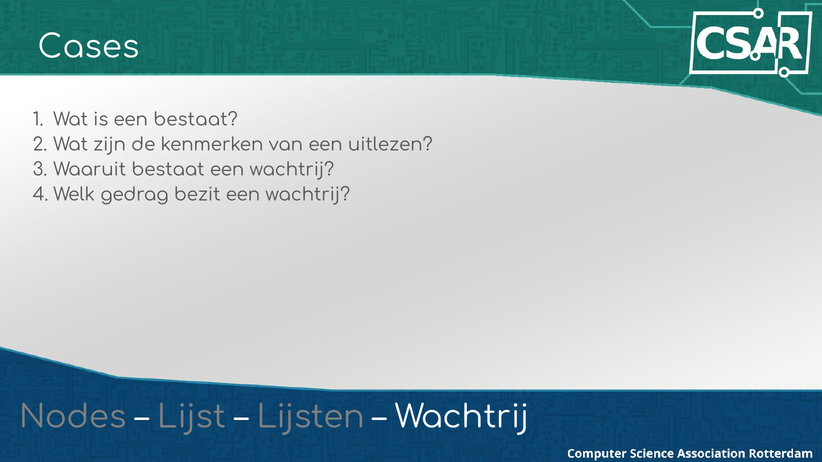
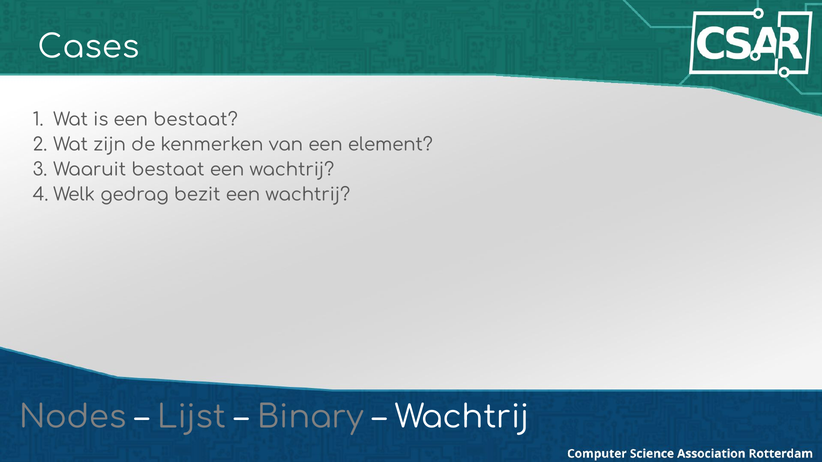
uitlezen: uitlezen -> element
Lijsten: Lijsten -> Binary
